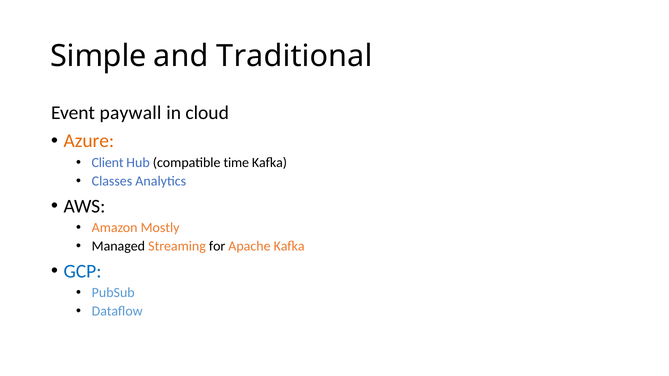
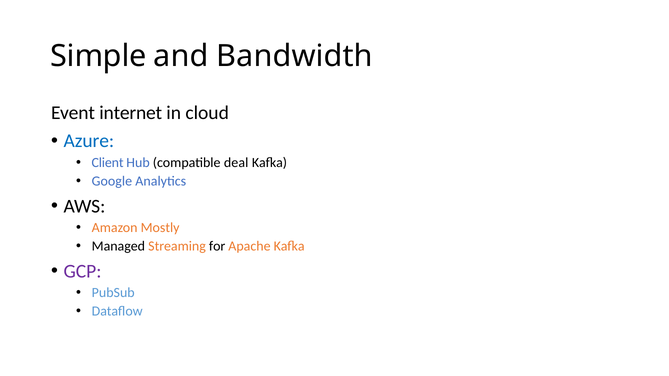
Traditional: Traditional -> Bandwidth
paywall: paywall -> internet
Azure colour: orange -> blue
time: time -> deal
Classes: Classes -> Google
GCP colour: blue -> purple
